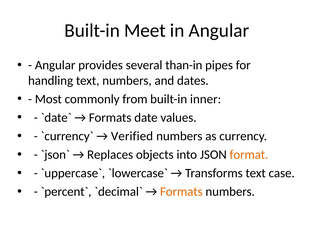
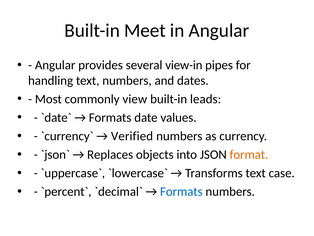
than-in: than-in -> view-in
from: from -> view
inner: inner -> leads
Formats at (181, 191) colour: orange -> blue
